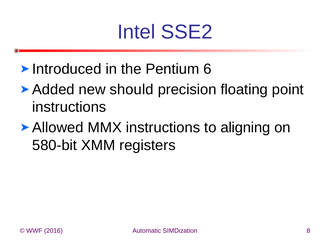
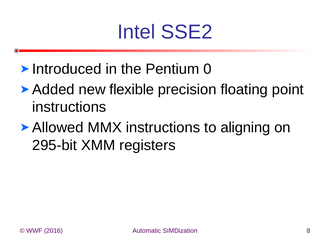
6: 6 -> 0
should: should -> flexible
580-bit: 580-bit -> 295-bit
